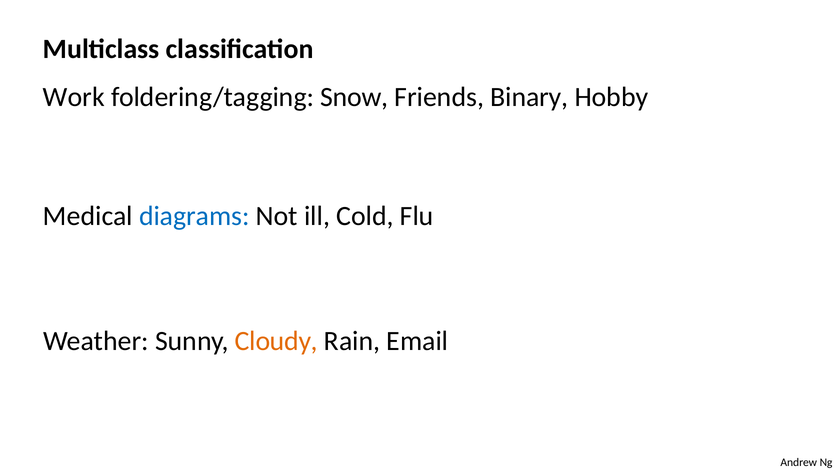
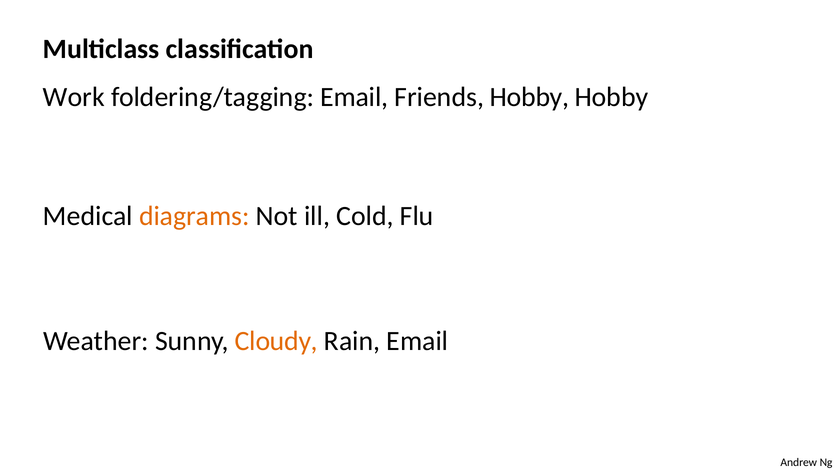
foldering/tagging Snow: Snow -> Email
Friends Binary: Binary -> Hobby
diagrams colour: blue -> orange
